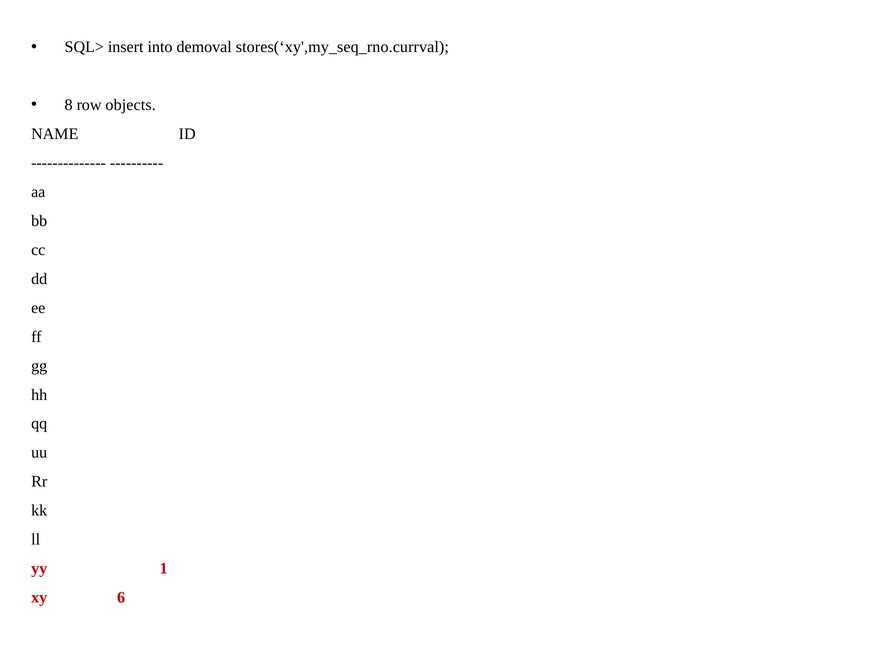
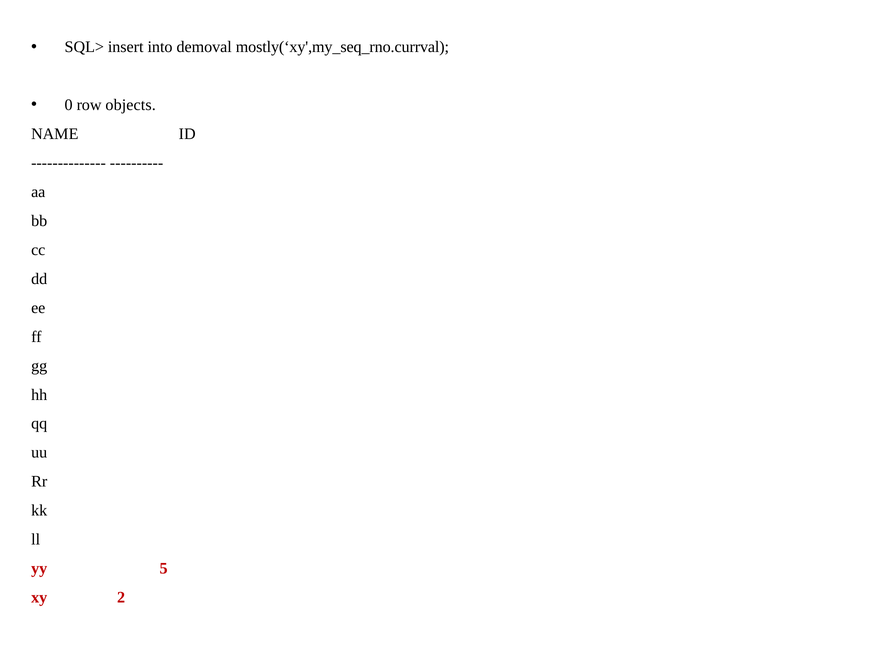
stores(‘xy',my_seq_rno.currval: stores(‘xy',my_seq_rno.currval -> mostly(‘xy',my_seq_rno.currval
8: 8 -> 0
1: 1 -> 5
6: 6 -> 2
